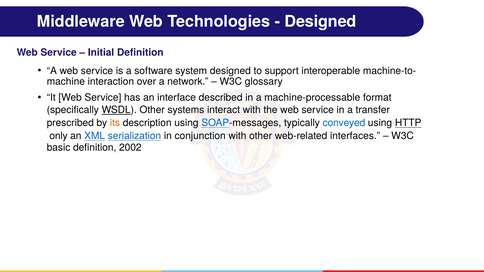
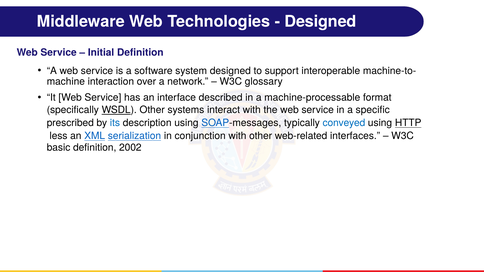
transfer: transfer -> specific
its colour: orange -> blue
only: only -> less
